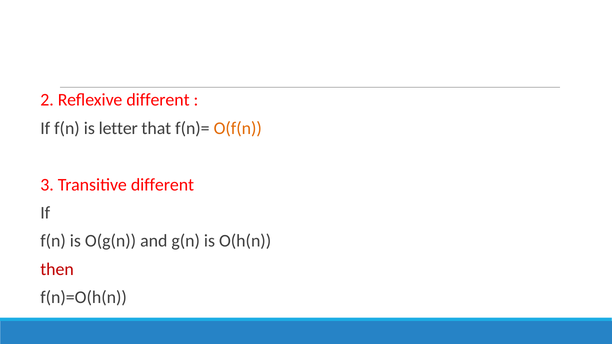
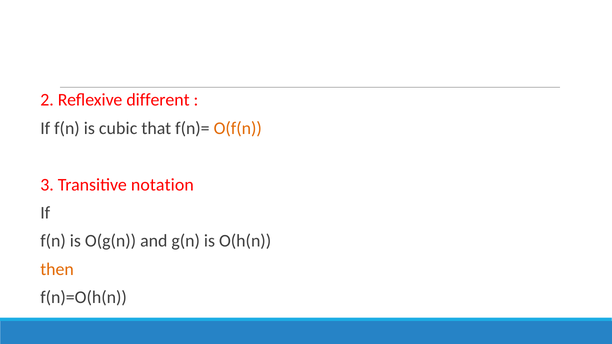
letter: letter -> cubic
Transitive different: different -> notation
then colour: red -> orange
